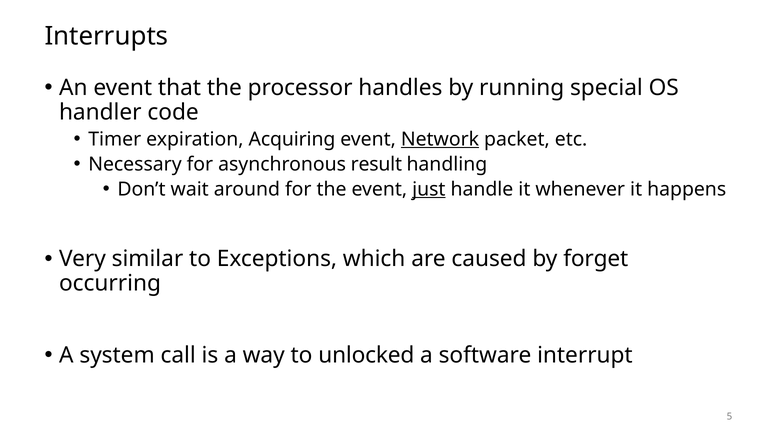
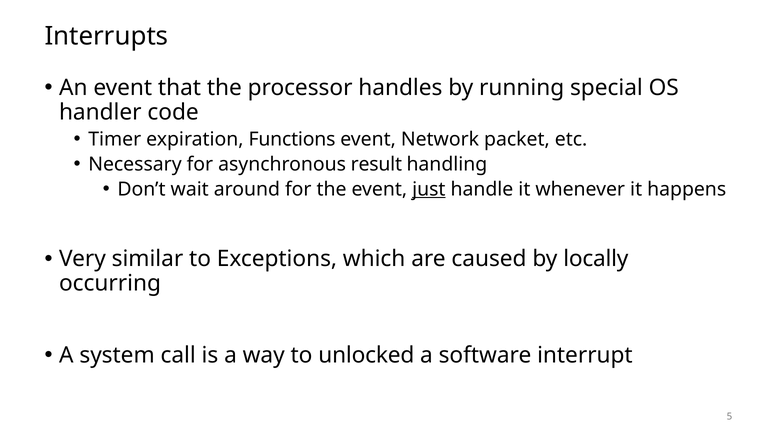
Acquiring: Acquiring -> Functions
Network underline: present -> none
forget: forget -> locally
